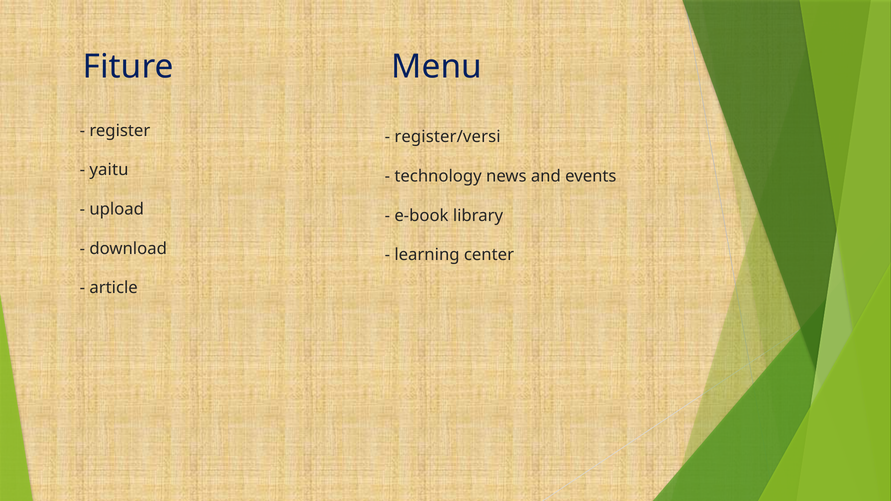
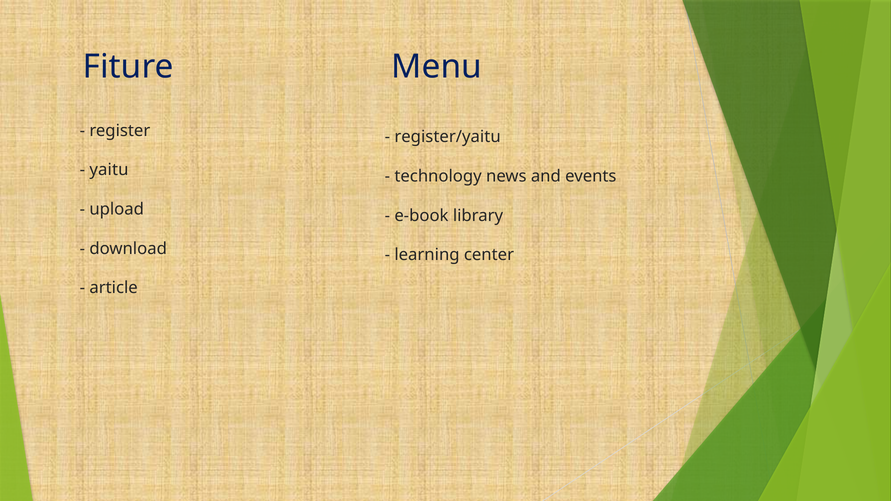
register/versi: register/versi -> register/yaitu
